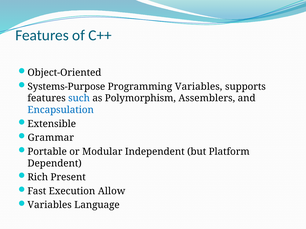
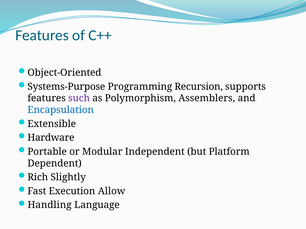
Programming Variables: Variables -> Recursion
such colour: blue -> purple
Grammar: Grammar -> Hardware
Present: Present -> Slightly
Variables at (50, 205): Variables -> Handling
